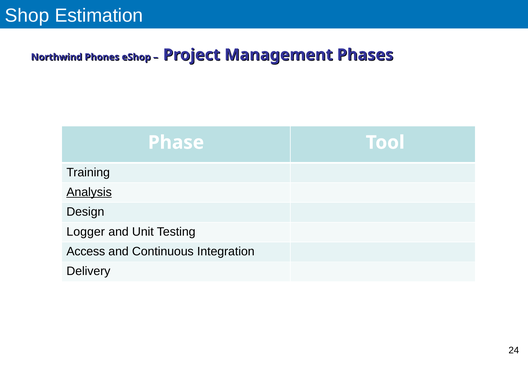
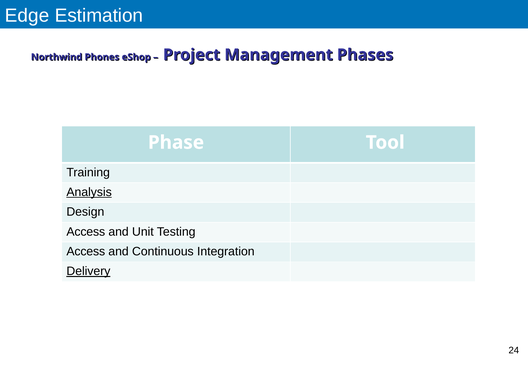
Shop: Shop -> Edge
Logger at (86, 231): Logger -> Access
Delivery underline: none -> present
